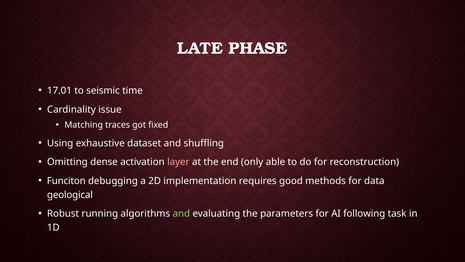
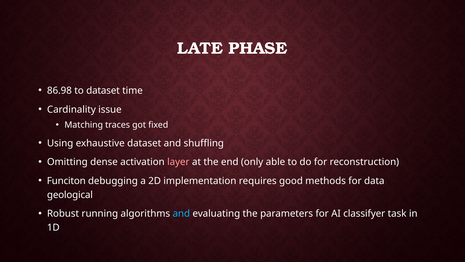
17.01: 17.01 -> 86.98
to seismic: seismic -> dataset
and at (181, 213) colour: light green -> light blue
following: following -> classifyer
